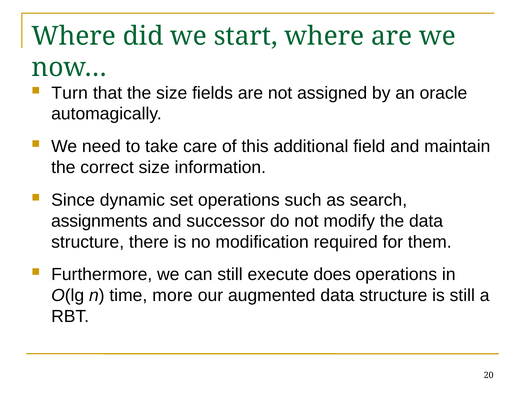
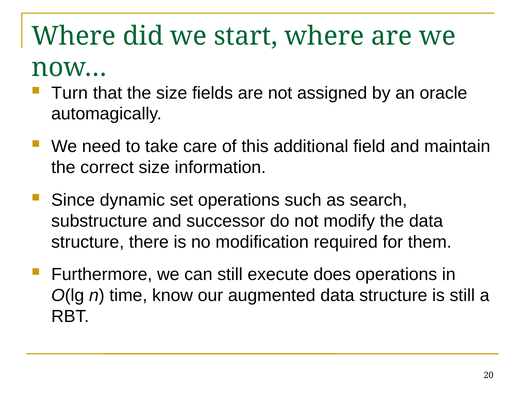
assignments: assignments -> substructure
more: more -> know
